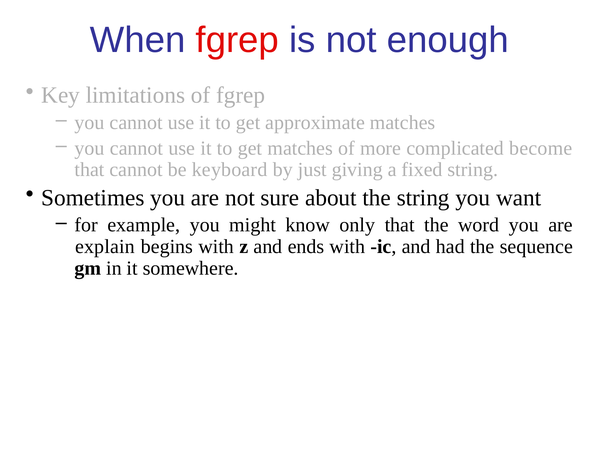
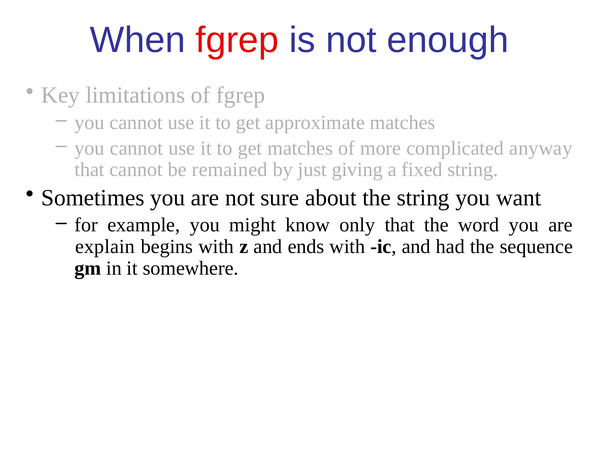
become: become -> anyway
keyboard: keyboard -> remained
